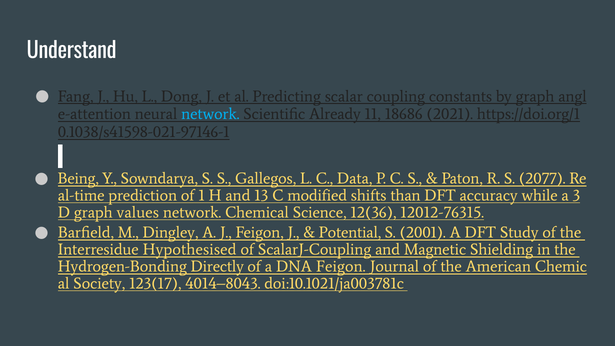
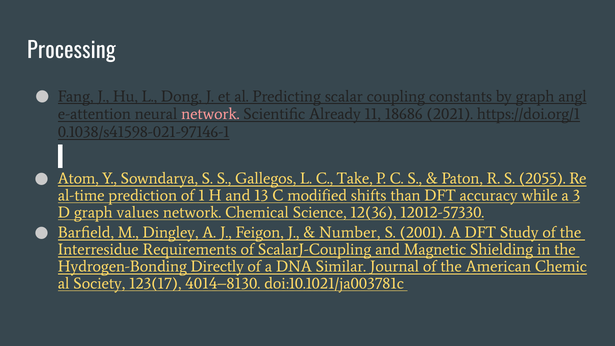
Understand: Understand -> Processing
network at (210, 114) colour: light blue -> pink
Being: Being -> Atom
Data: Data -> Take
2077: 2077 -> 2055
12012-76315: 12012-76315 -> 12012-57330
Potential: Potential -> Number
Hypothesised: Hypothesised -> Requirements
DNA Feigon: Feigon -> Similar
4014–8043: 4014–8043 -> 4014–8130
